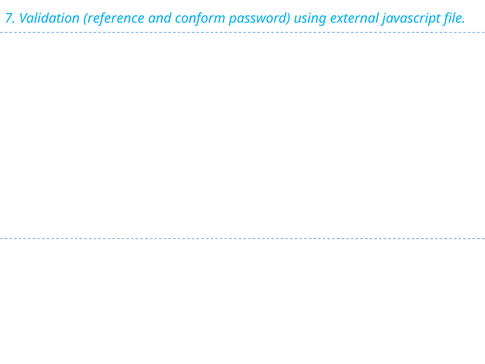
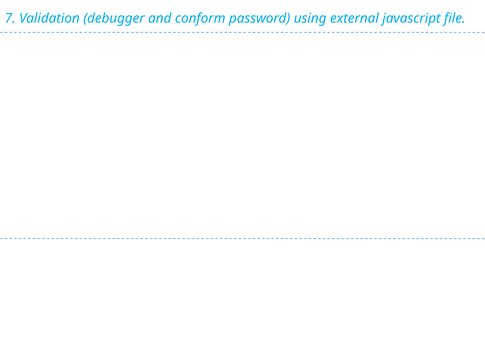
reference: reference -> debugger
